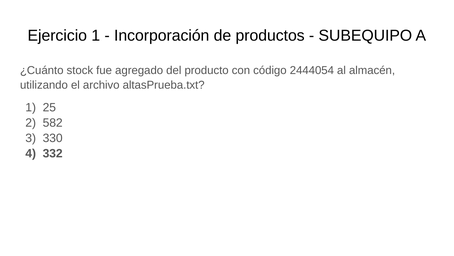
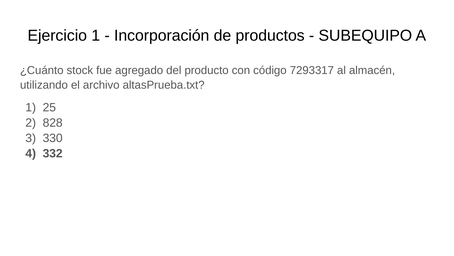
2444054: 2444054 -> 7293317
582: 582 -> 828
